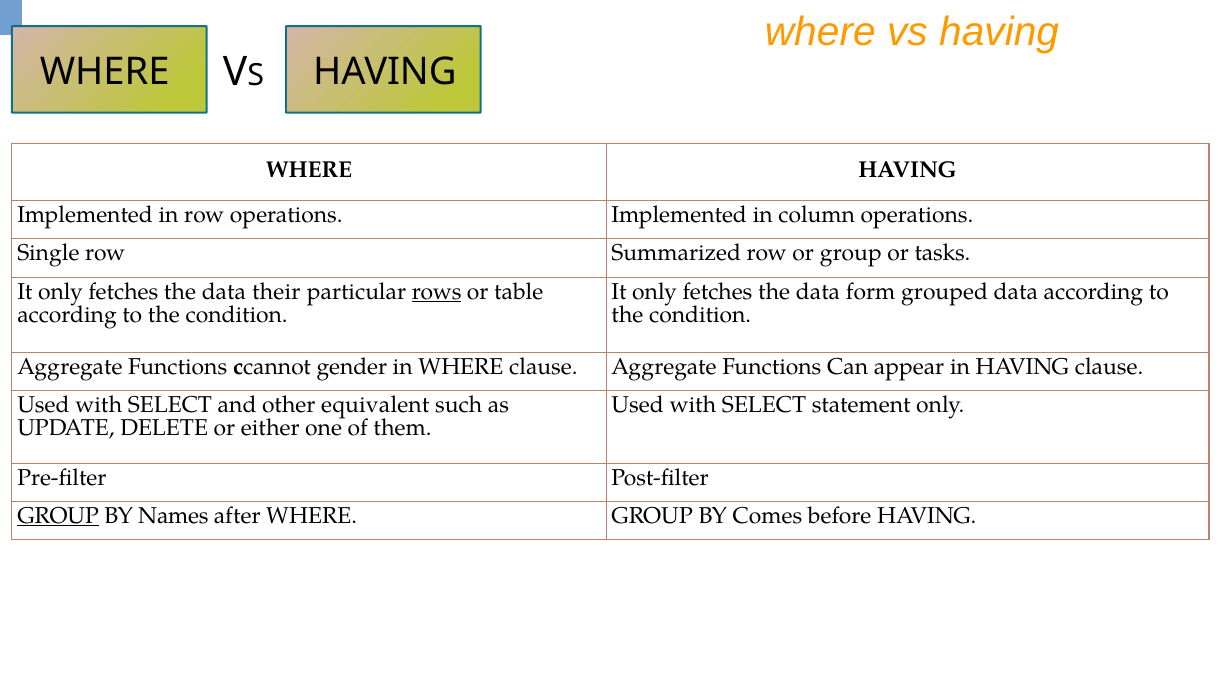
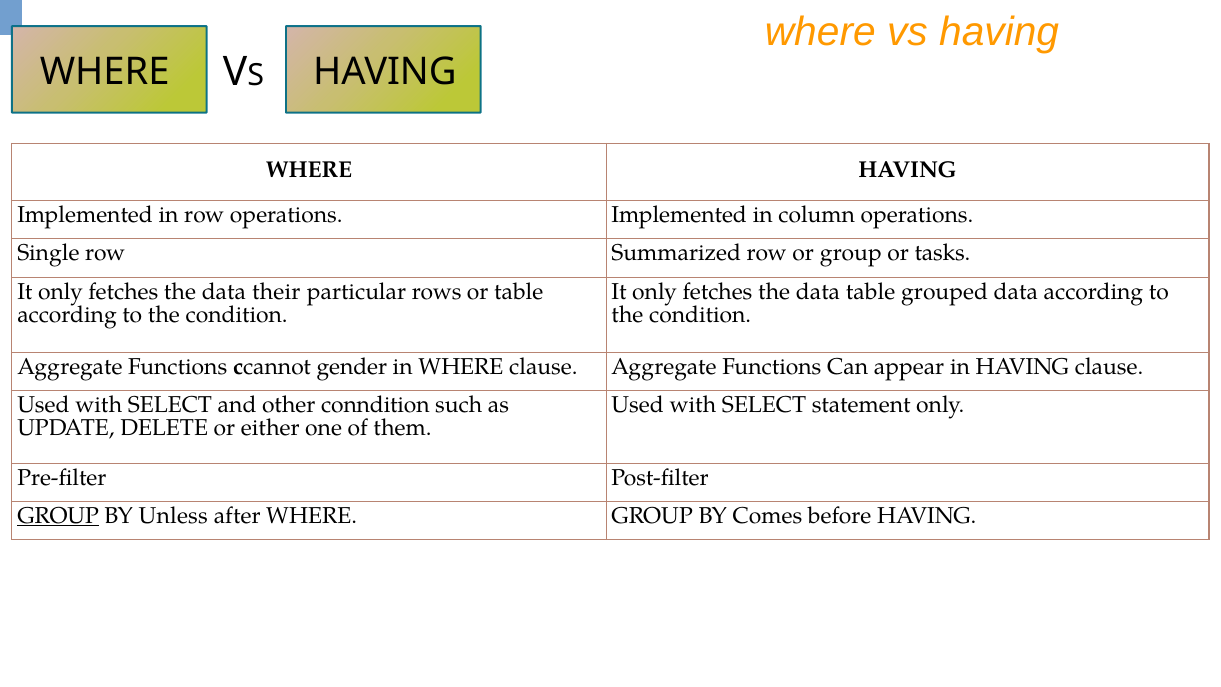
rows underline: present -> none
data form: form -> table
equivalent: equivalent -> conndition
Names: Names -> Unless
